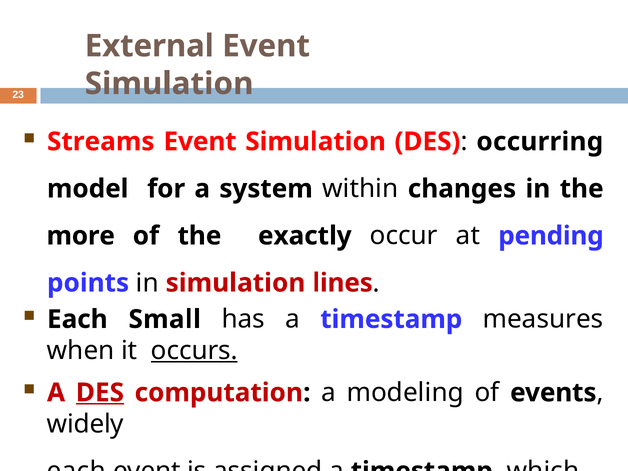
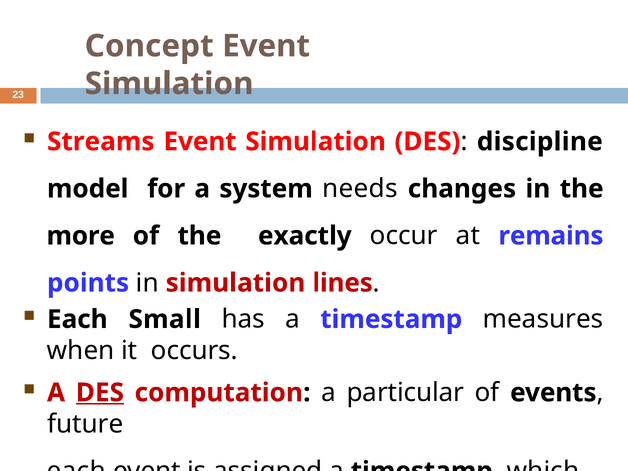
External: External -> Concept
occurring: occurring -> discipline
within: within -> needs
pending: pending -> remains
occurs underline: present -> none
modeling: modeling -> particular
widely: widely -> future
